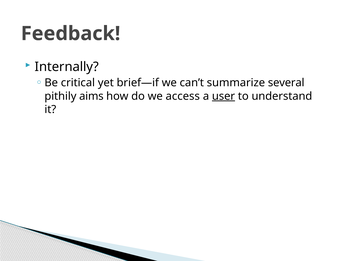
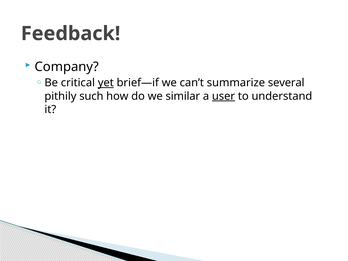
Internally: Internally -> Company
yet underline: none -> present
aims: aims -> such
access: access -> similar
